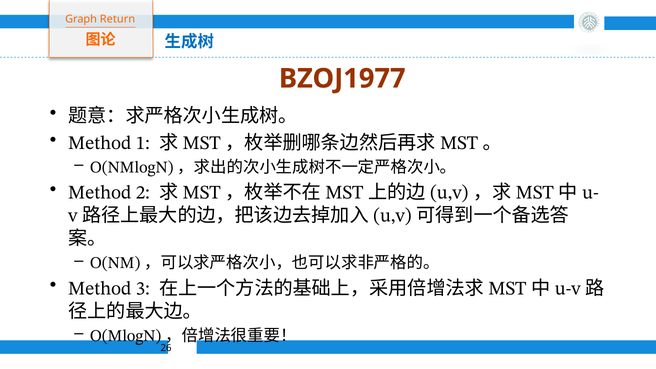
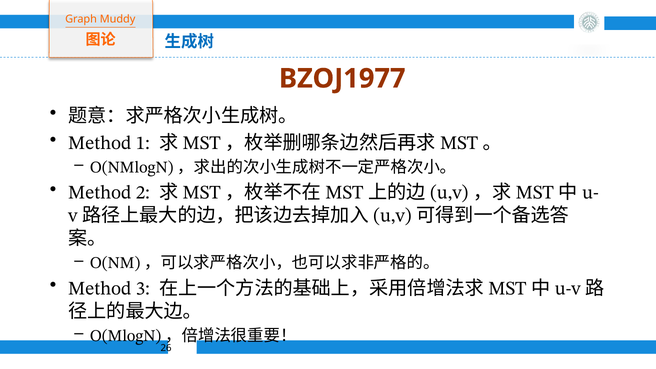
Return: Return -> Muddy
